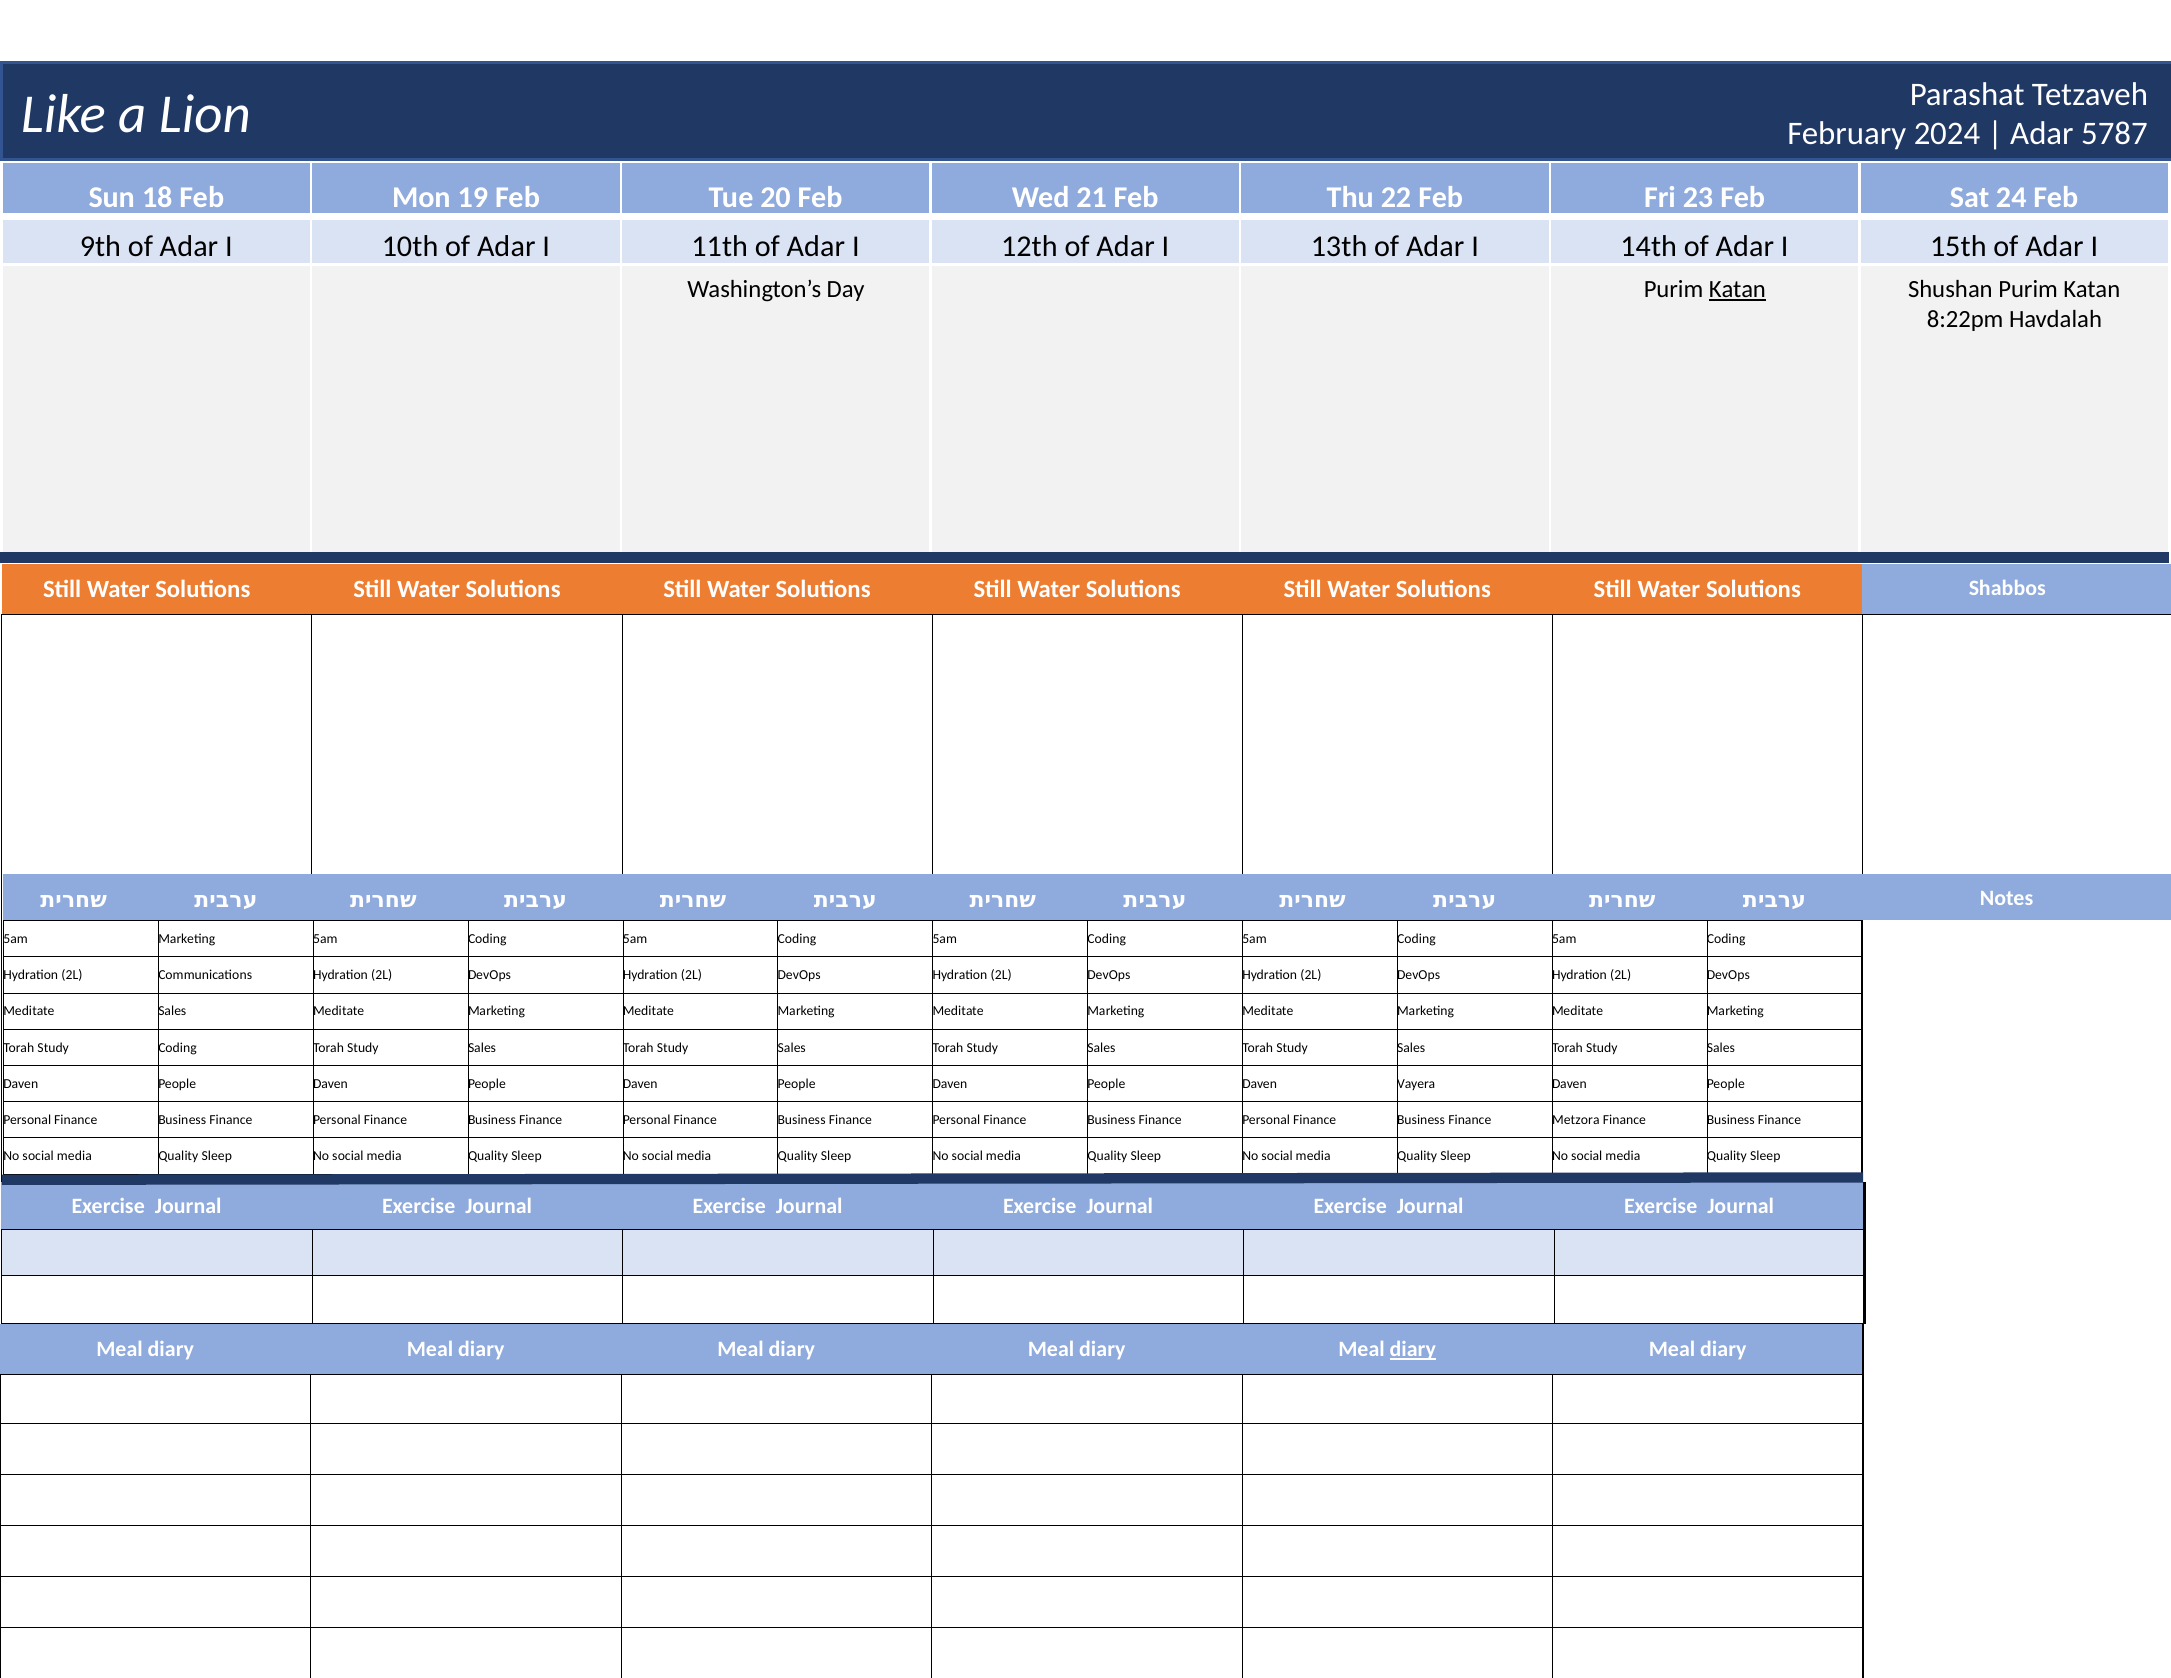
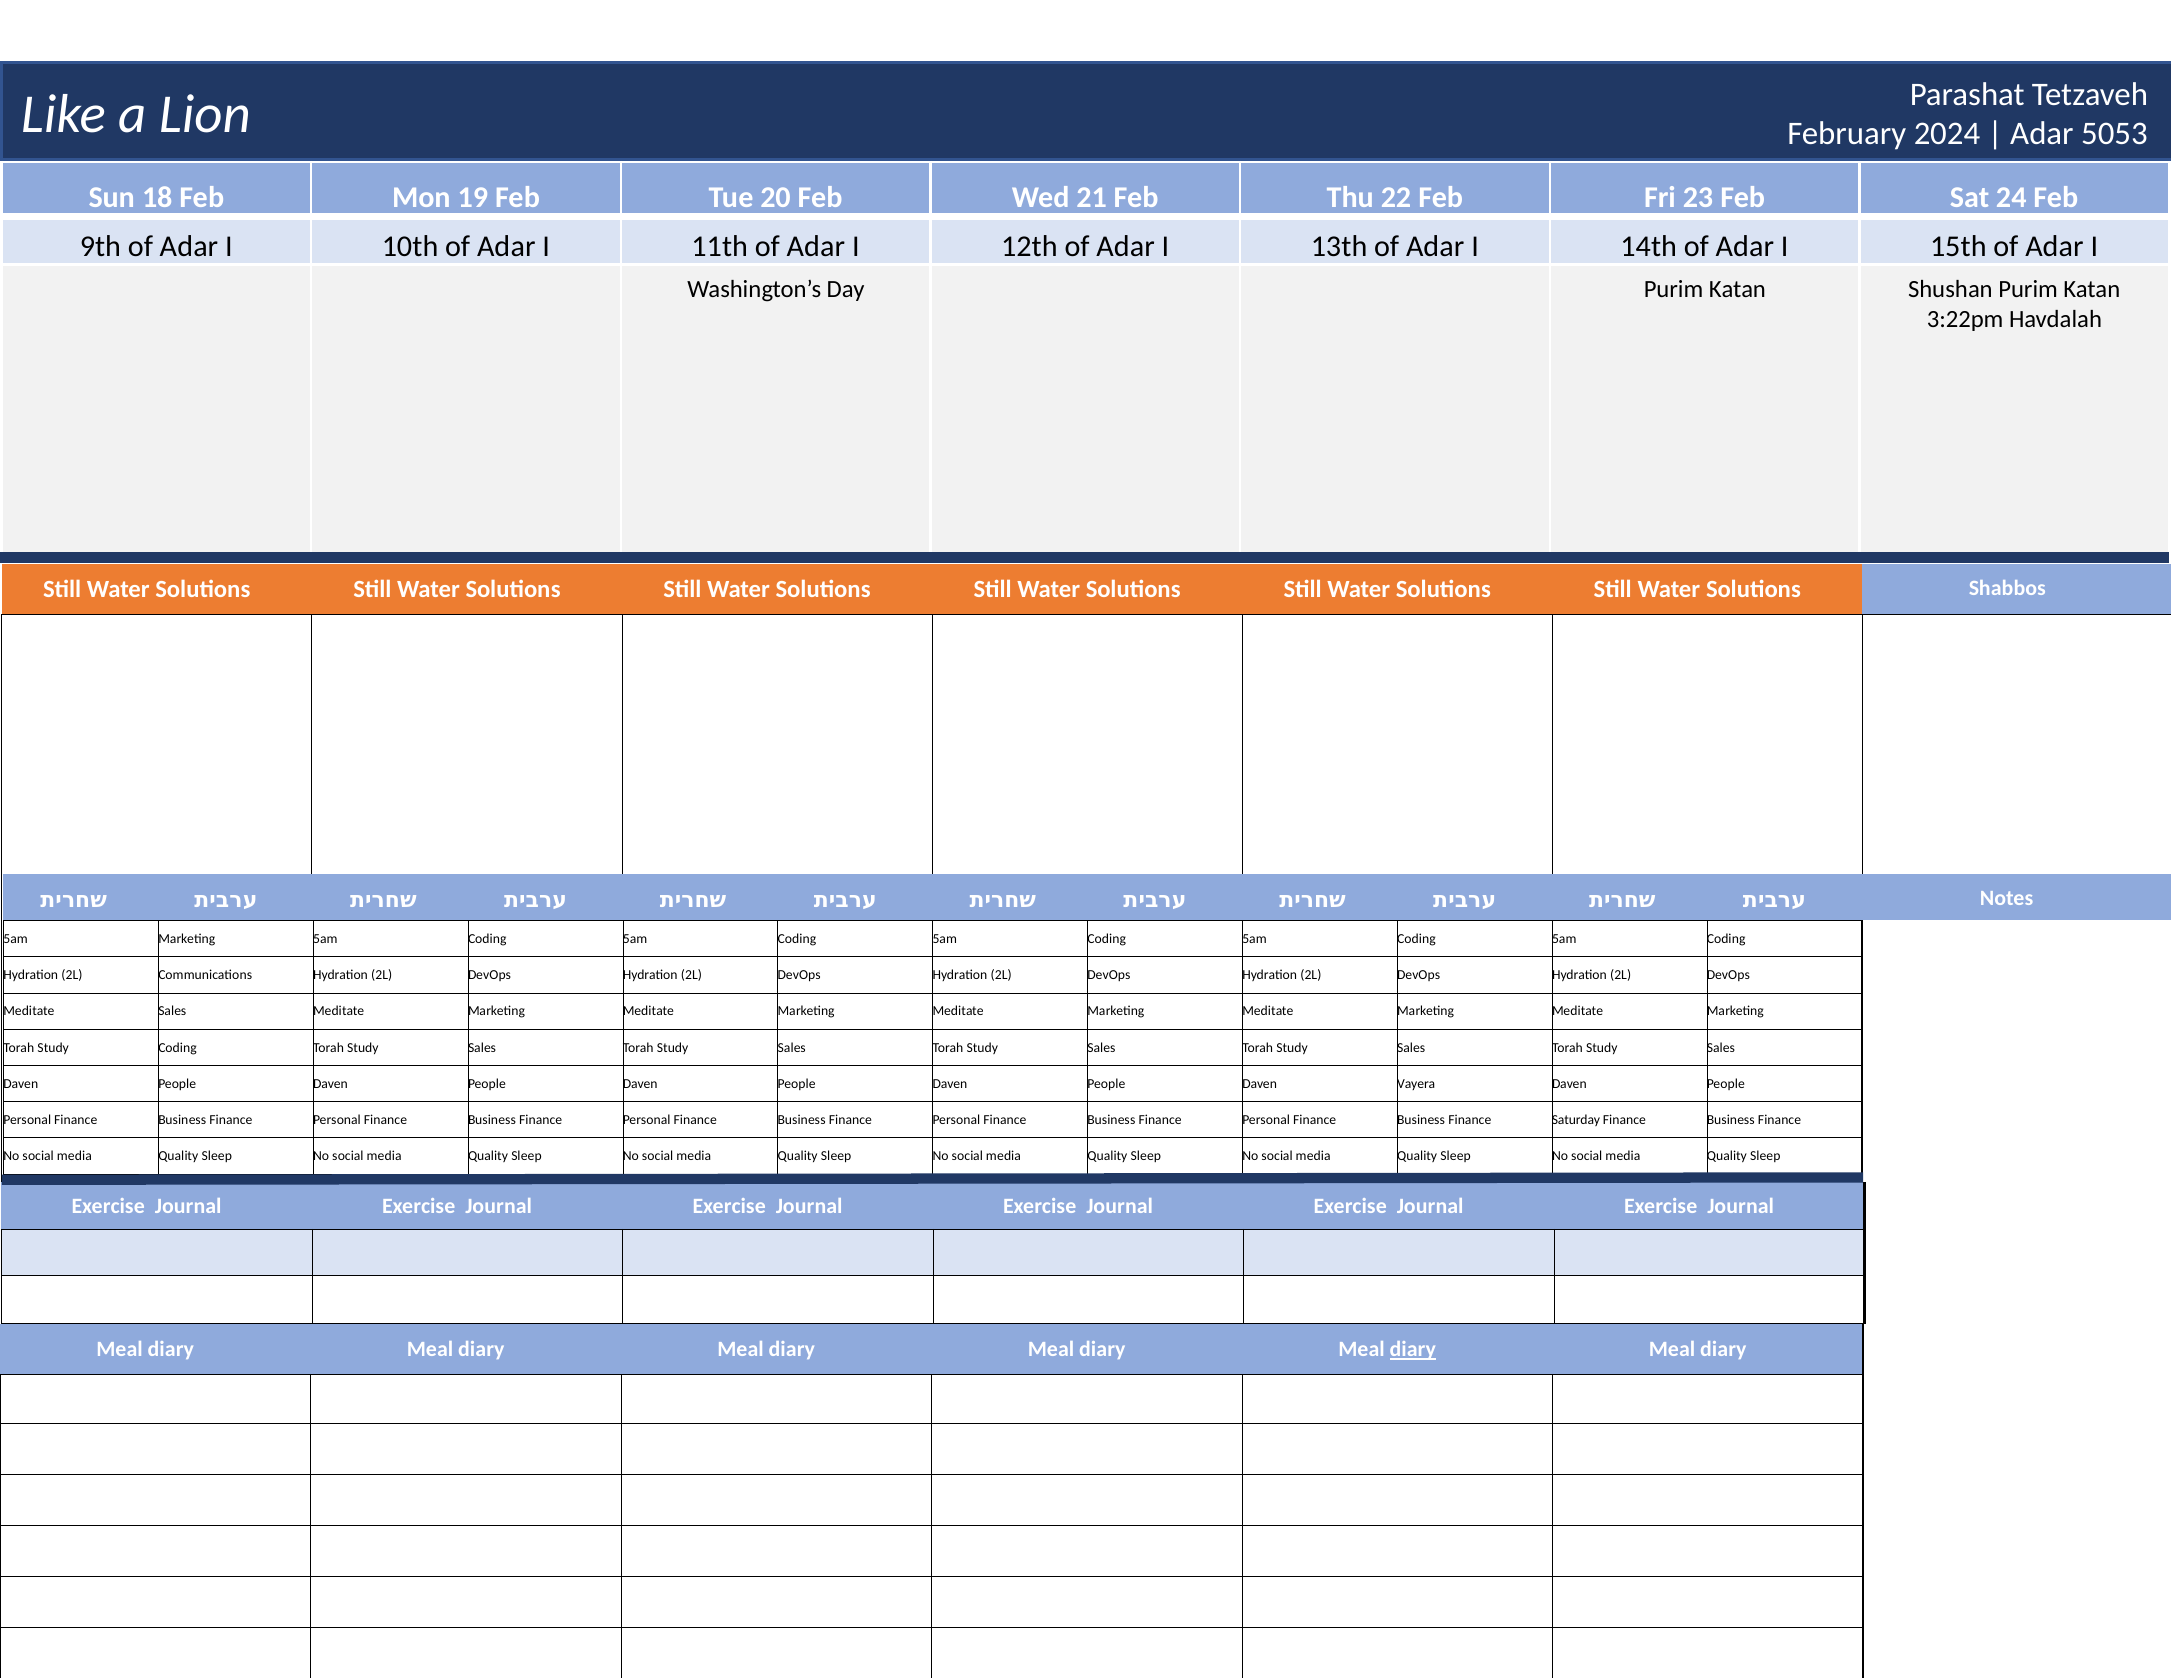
5787: 5787 -> 5053
Katan at (1737, 289) underline: present -> none
8:22pm: 8:22pm -> 3:22pm
Metzora: Metzora -> Saturday
